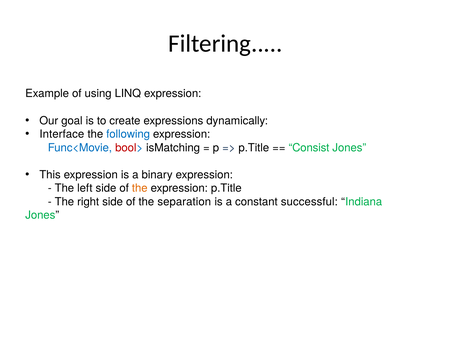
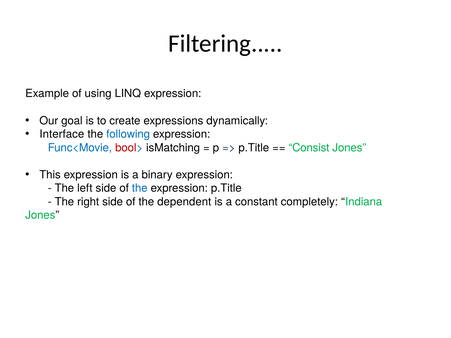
the at (140, 188) colour: orange -> blue
separation: separation -> dependent
successful: successful -> completely
